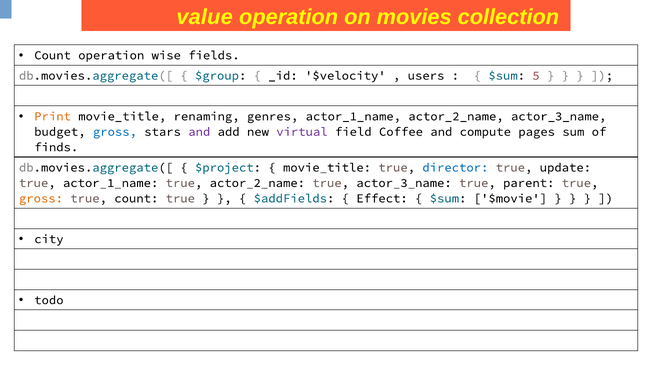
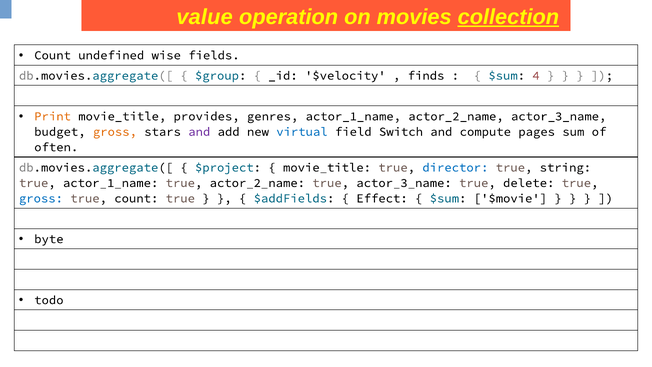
collection underline: none -> present
Count operation: operation -> undefined
users: users -> finds
5: 5 -> 4
renaming: renaming -> provides
gross at (115, 132) colour: blue -> orange
virtual colour: purple -> blue
Coffee: Coffee -> Switch
finds: finds -> often
update: update -> string
parent: parent -> delete
gross at (41, 198) colour: orange -> blue
city: city -> byte
